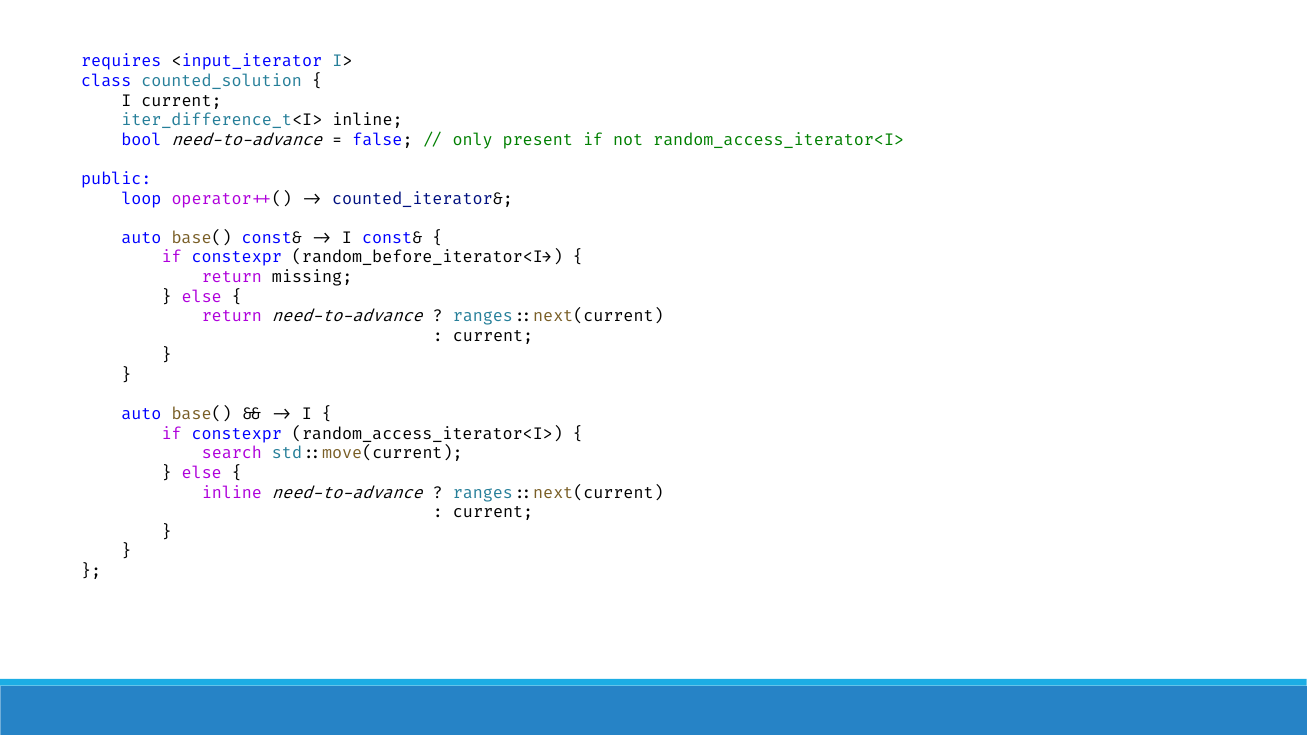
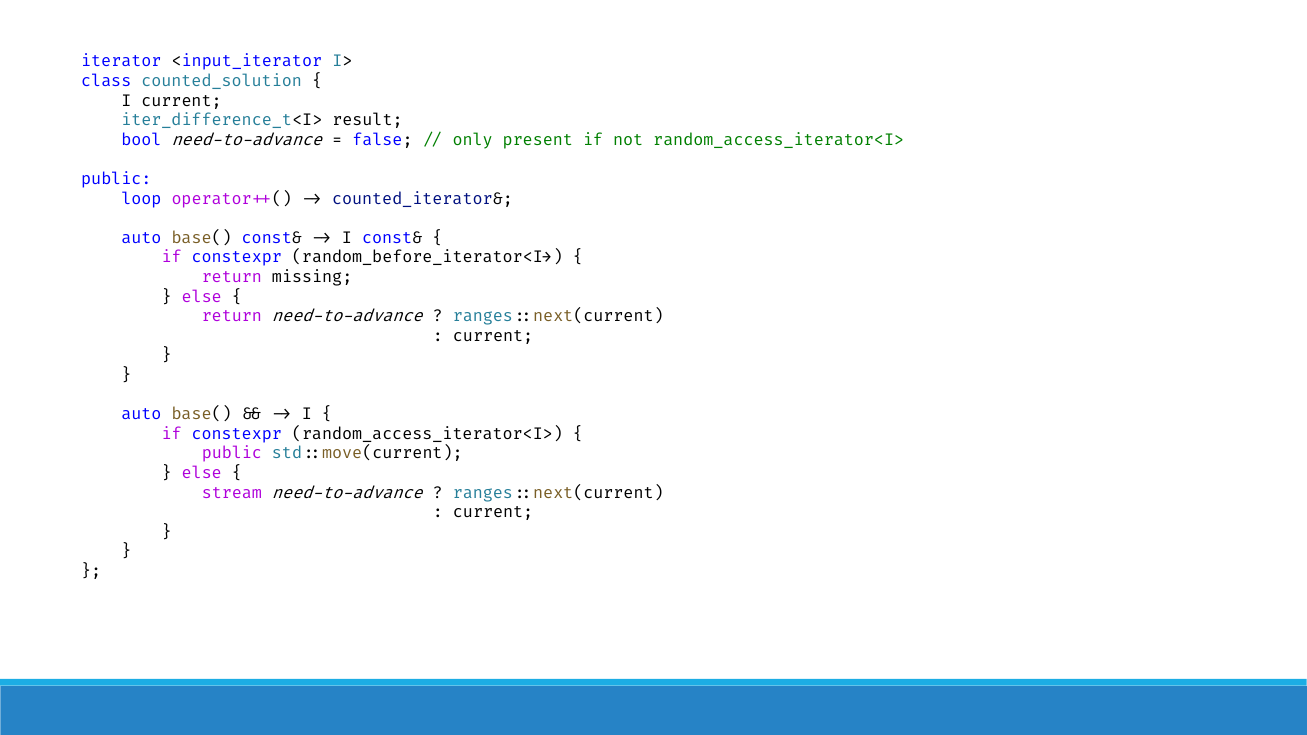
requires: requires -> iterator
iter_difference_t<I> inline: inline -> result
search at (232, 454): search -> public
inline at (232, 493): inline -> stream
